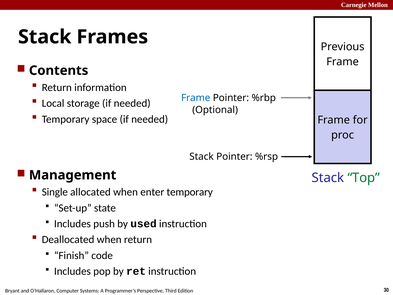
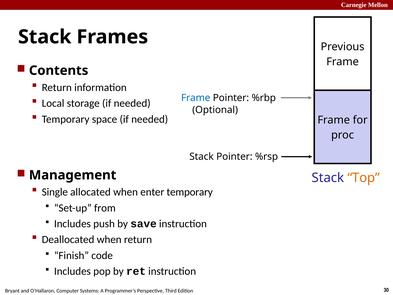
Top colour: green -> orange
state: state -> from
used: used -> save
